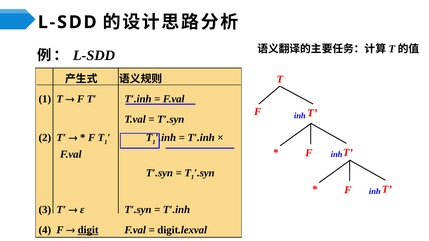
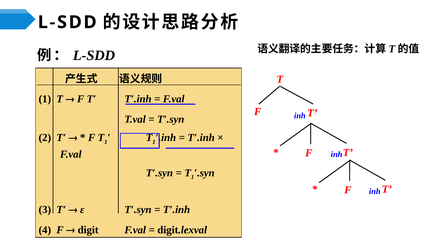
digit underline: present -> none
